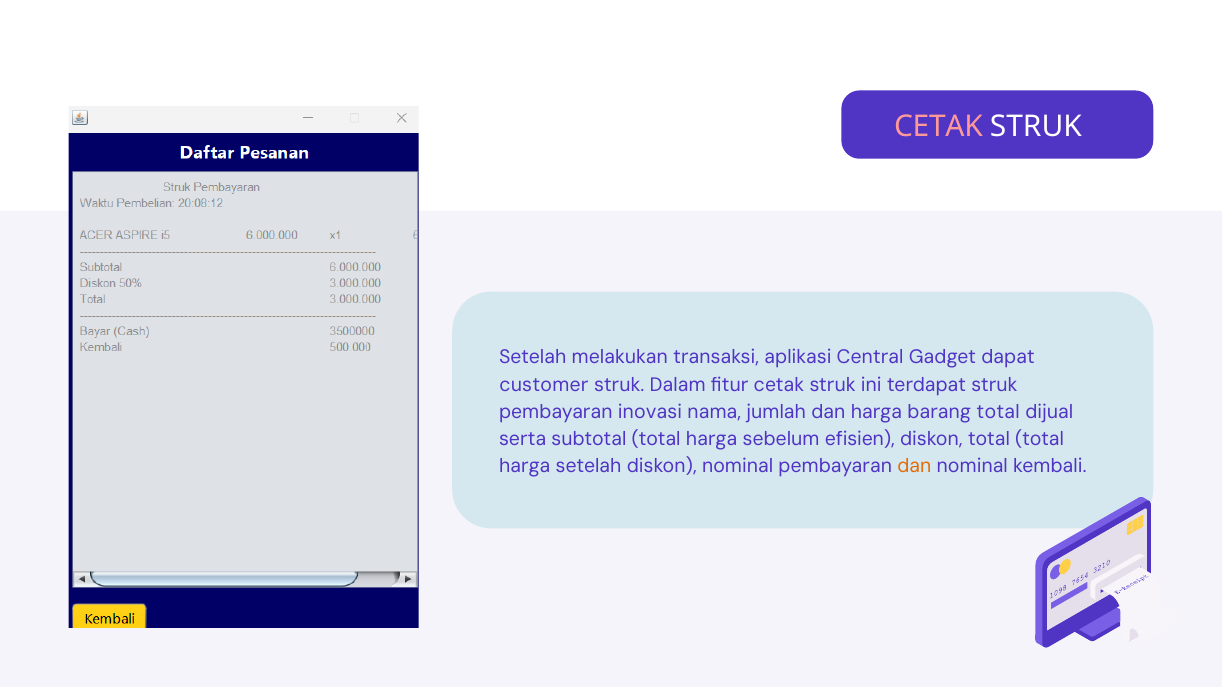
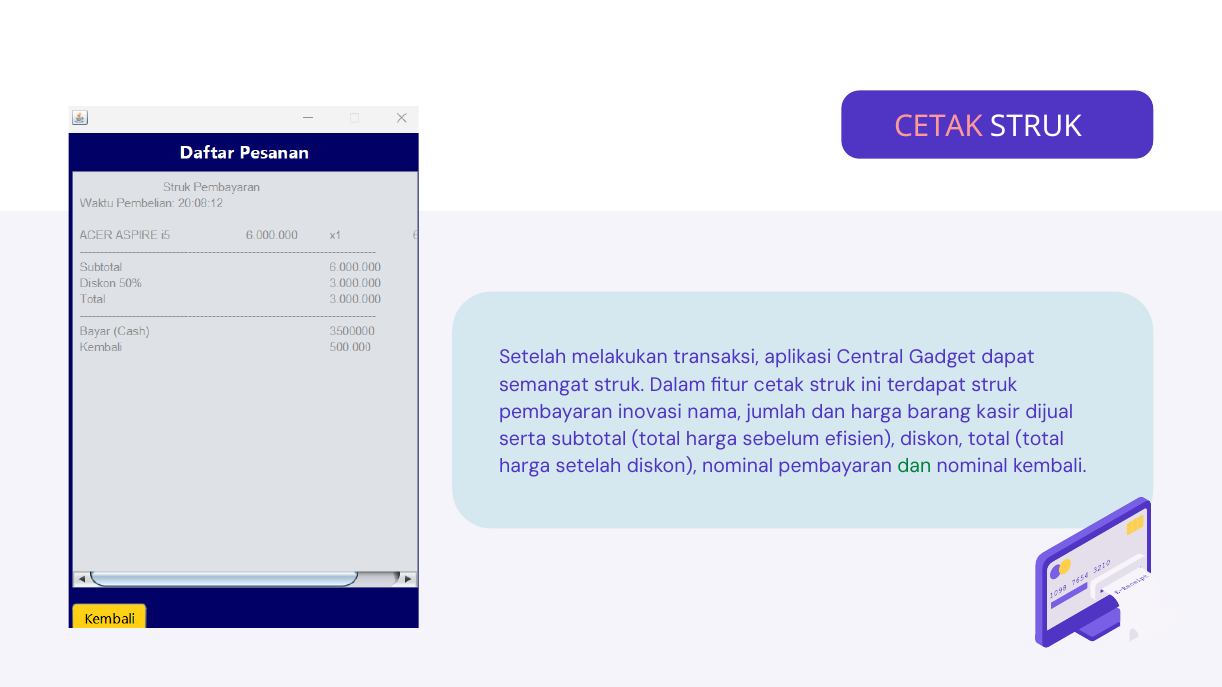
customer: customer -> semangat
barang total: total -> kasir
dan at (914, 467) colour: orange -> green
